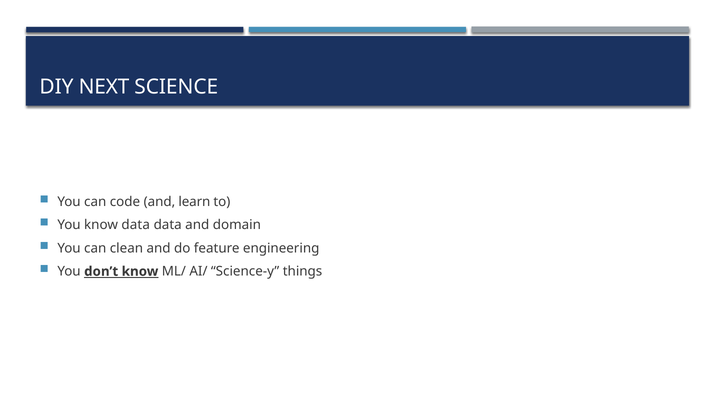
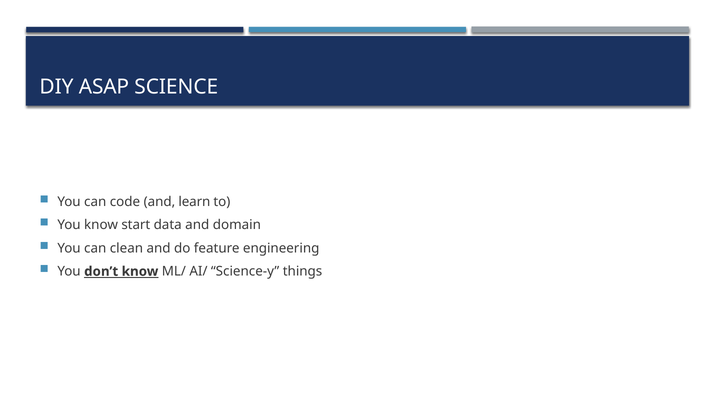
NEXT: NEXT -> ASAP
know data: data -> start
